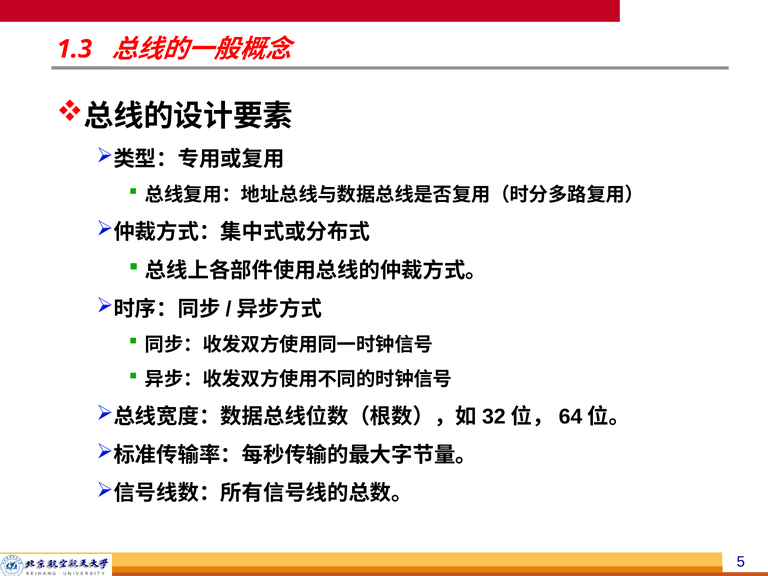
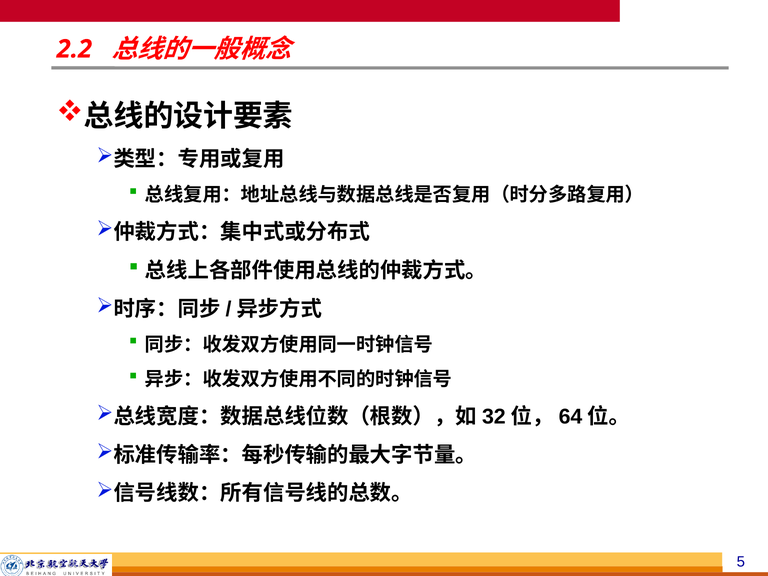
1.3: 1.3 -> 2.2
